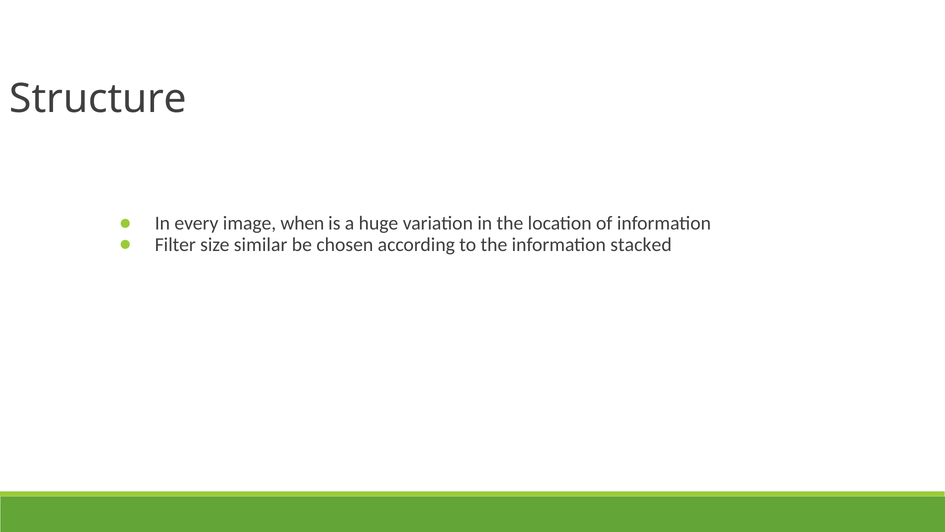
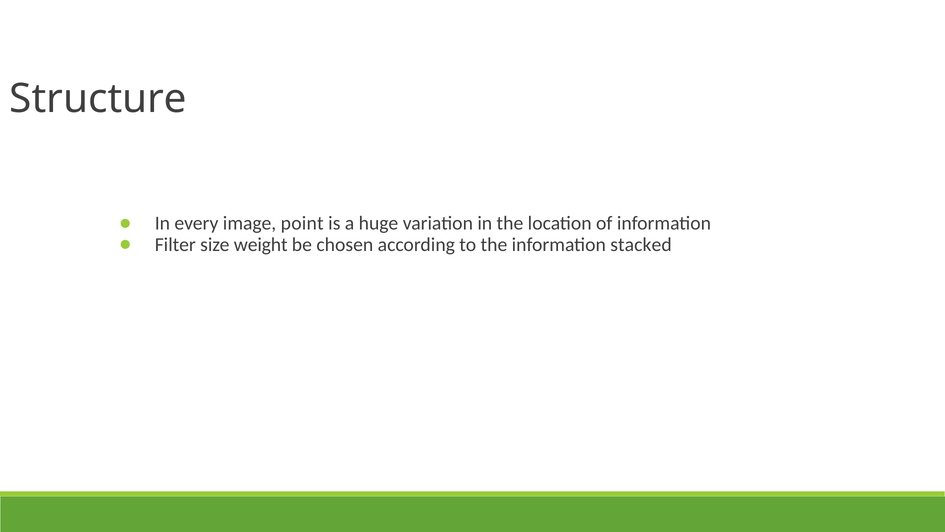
when: when -> point
similar: similar -> weight
